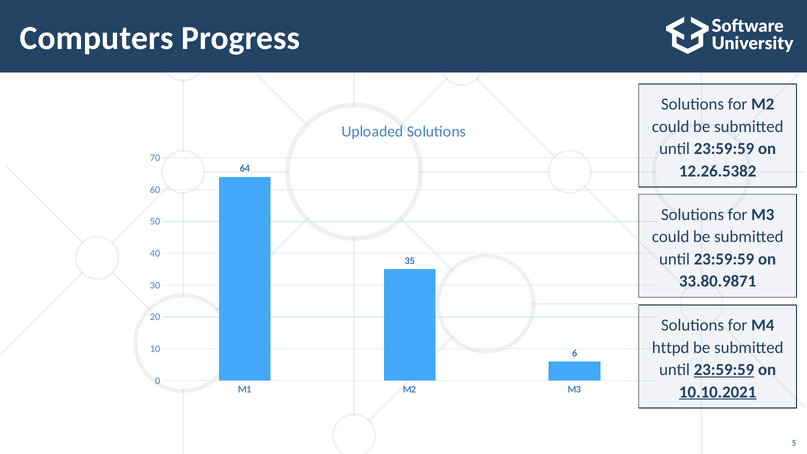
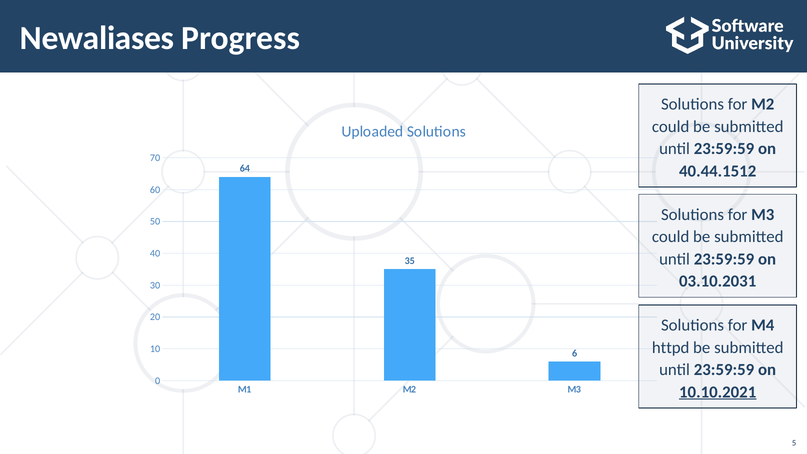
Computers: Computers -> Newaliases
12.26.5382: 12.26.5382 -> 40.44.1512
33.80.9871: 33.80.9871 -> 03.10.2031
23:59:59 at (724, 370) underline: present -> none
